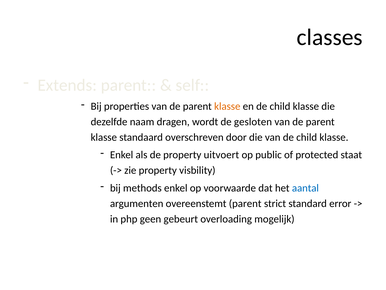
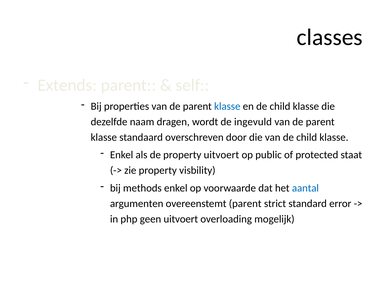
klasse at (227, 106) colour: orange -> blue
gesloten: gesloten -> ingevuld
geen gebeurt: gebeurt -> uitvoert
